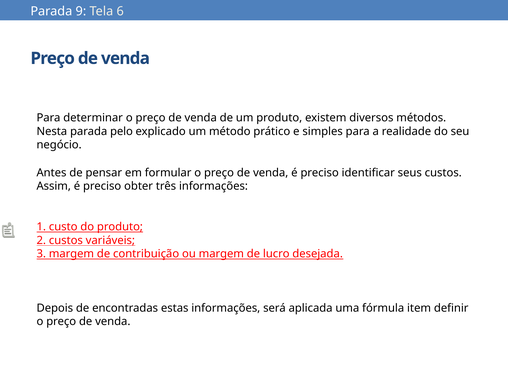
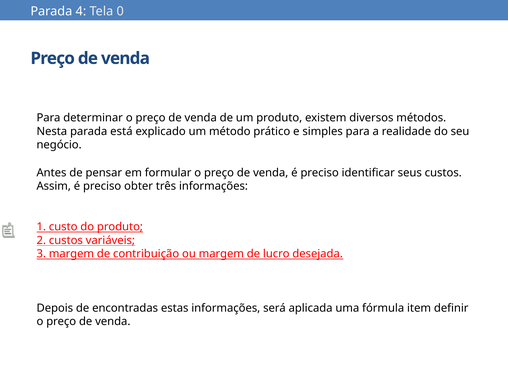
9: 9 -> 4
6: 6 -> 0
pelo: pelo -> está
